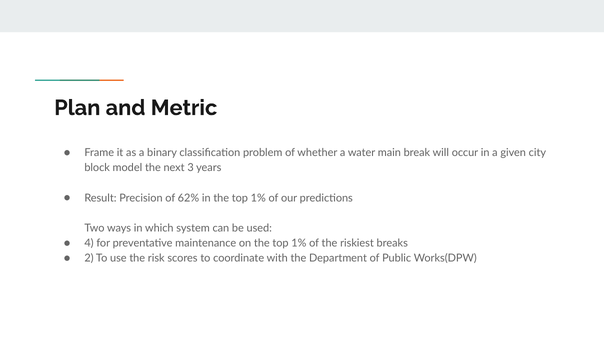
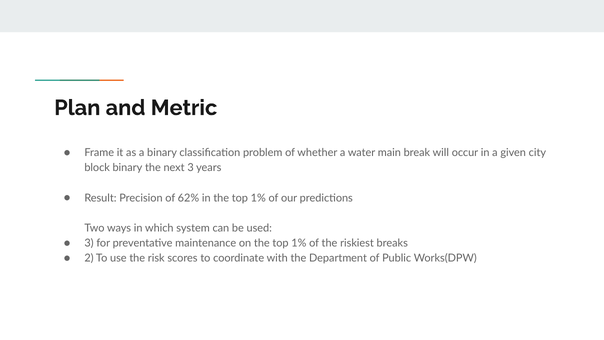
block model: model -> binary
4 at (89, 243): 4 -> 3
